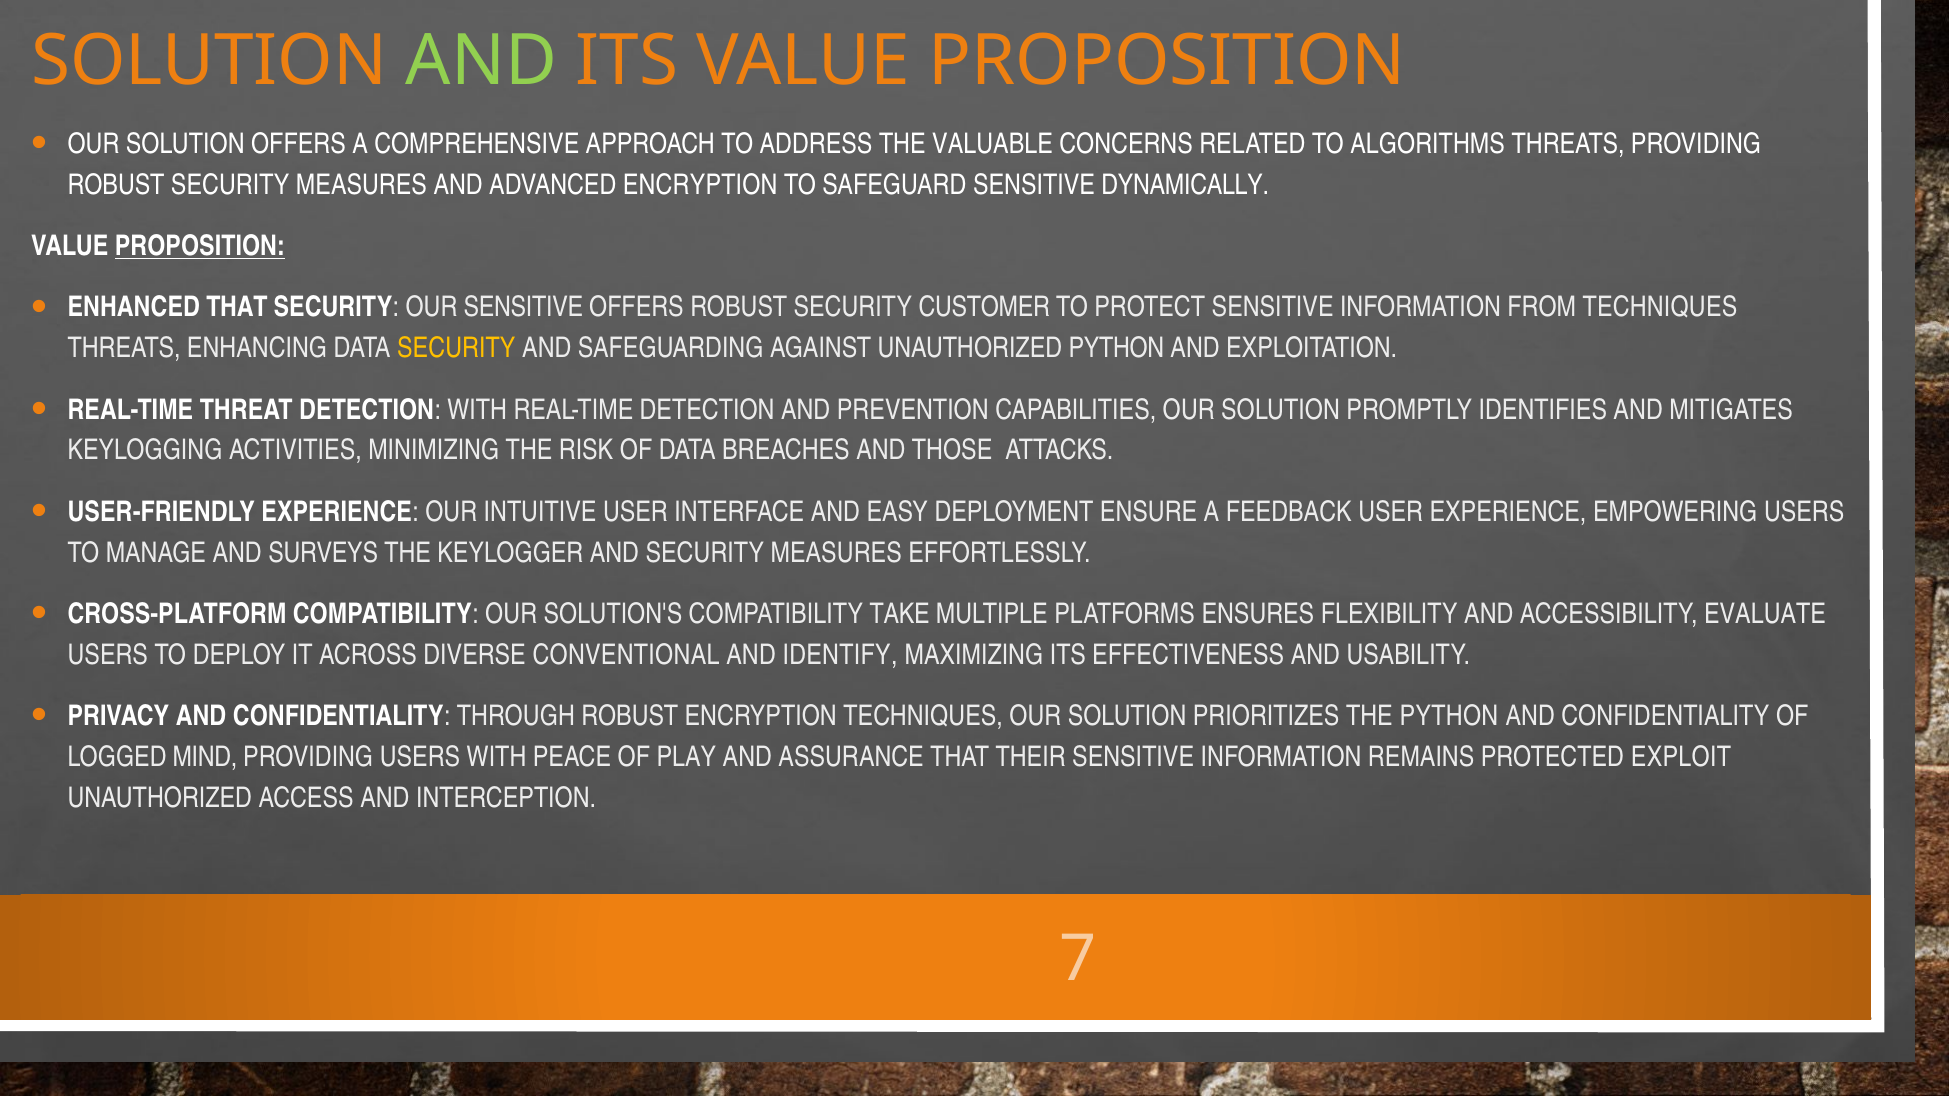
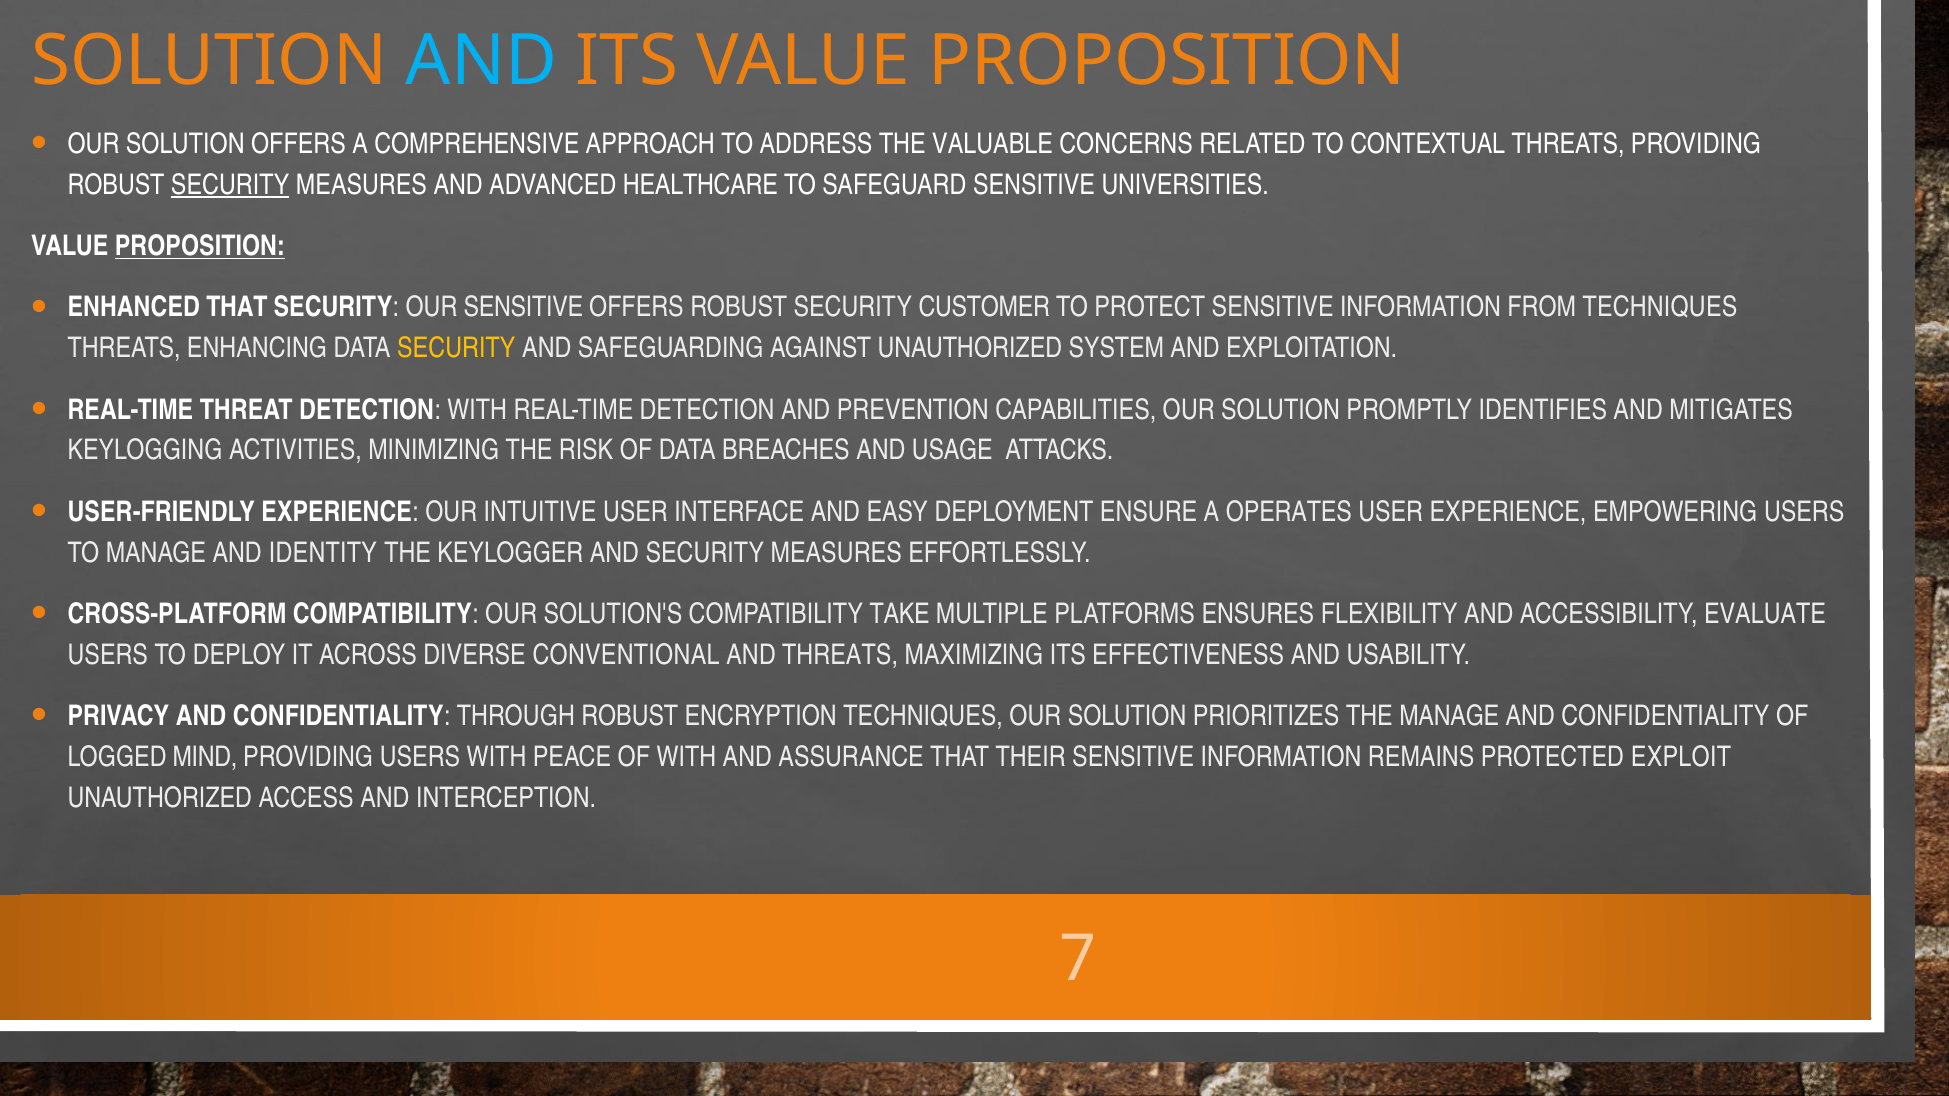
AND at (481, 61) colour: light green -> light blue
ALGORITHMS: ALGORITHMS -> CONTEXTUAL
SECURITY at (230, 185) underline: none -> present
ADVANCED ENCRYPTION: ENCRYPTION -> HEALTHCARE
DYNAMICALLY: DYNAMICALLY -> UNIVERSITIES
UNAUTHORIZED PYTHON: PYTHON -> SYSTEM
THOSE: THOSE -> USAGE
FEEDBACK: FEEDBACK -> OPERATES
SURVEYS: SURVEYS -> IDENTITY
AND IDENTIFY: IDENTIFY -> THREATS
THE PYTHON: PYTHON -> MANAGE
OF PLAY: PLAY -> WITH
